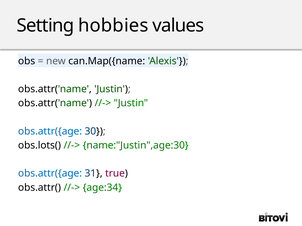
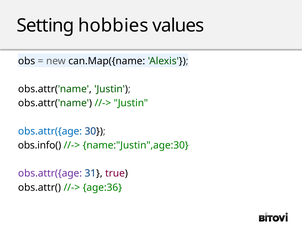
obs.lots(: obs.lots( -> obs.info(
obs.attr({age at (50, 174) colour: blue -> purple
age:34: age:34 -> age:36
